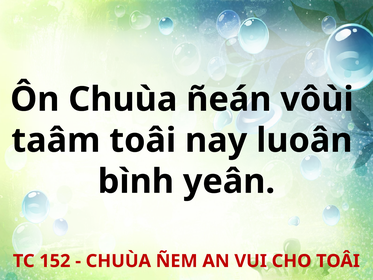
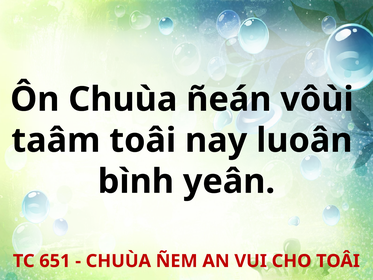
152: 152 -> 651
